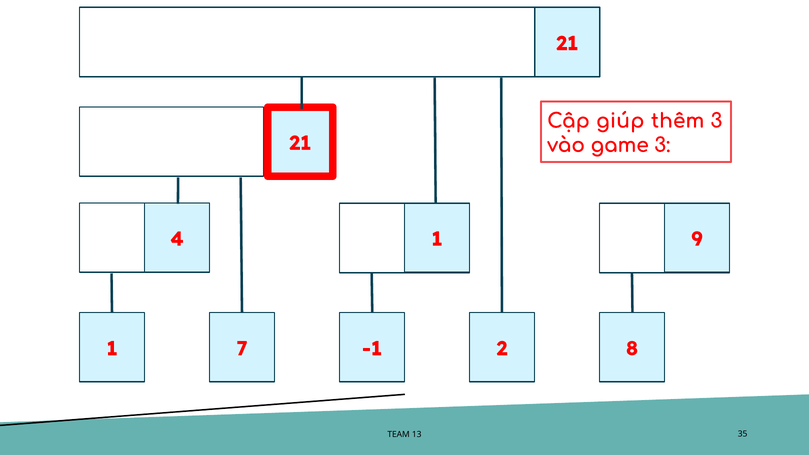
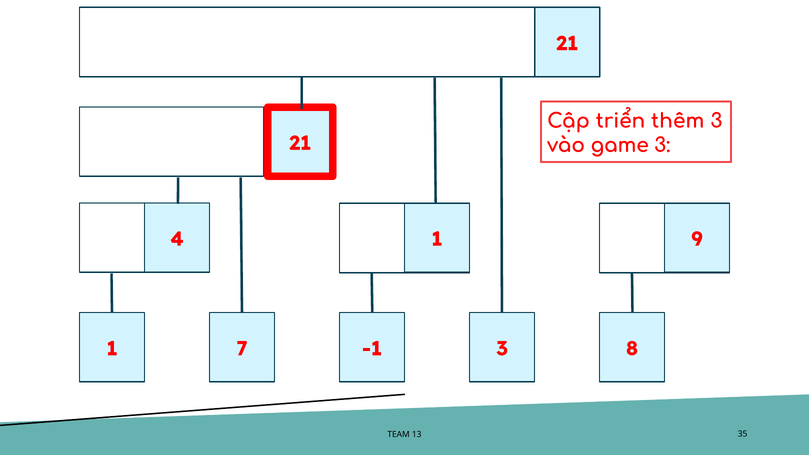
giúp: giúp -> triển
-1 2: 2 -> 3
